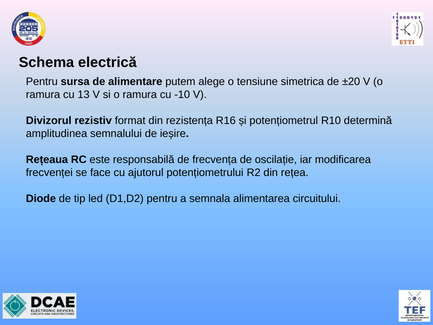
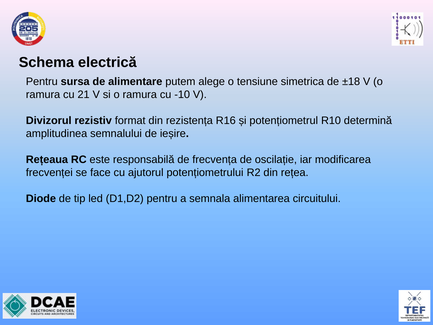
±20: ±20 -> ±18
13: 13 -> 21
